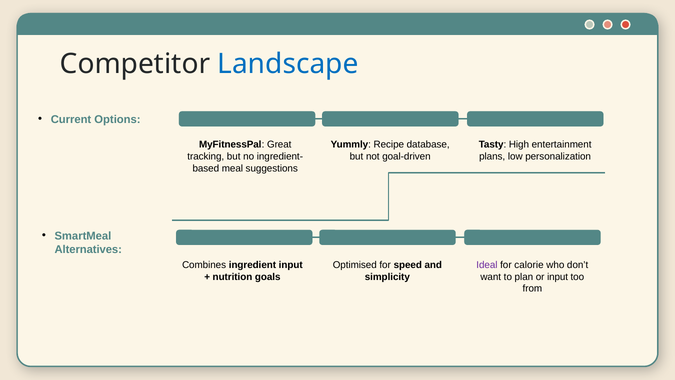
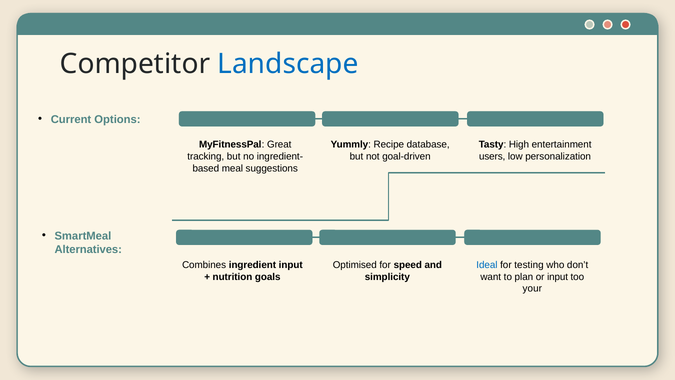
plans: plans -> users
Ideal colour: purple -> blue
calorie: calorie -> testing
from: from -> your
